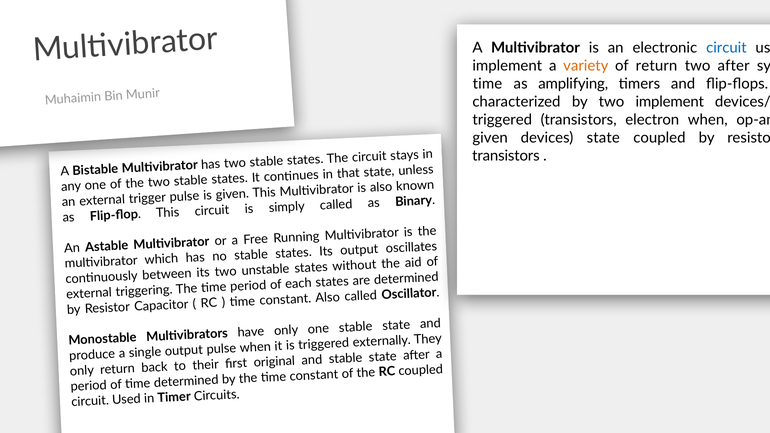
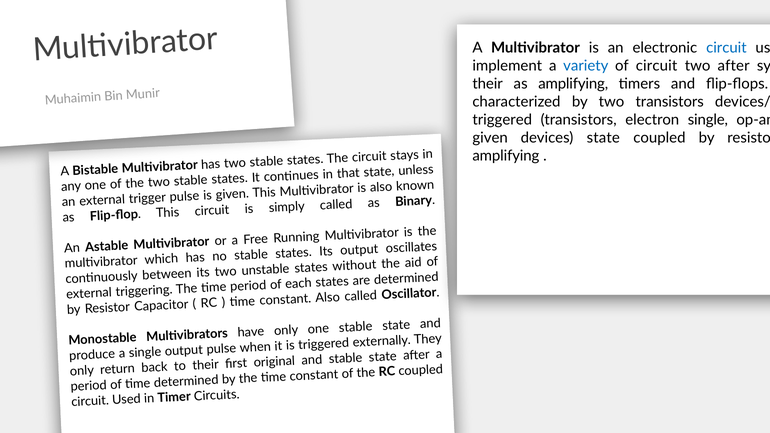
variety colour: orange -> blue
of return: return -> circuit
time at (487, 84): time -> their
two implement: implement -> transistors
electron when: when -> single
transistors at (506, 156): transistors -> amplifying
